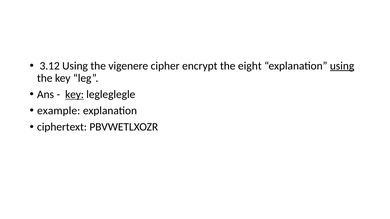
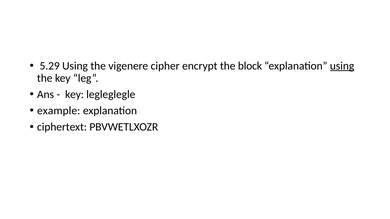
3.12: 3.12 -> 5.29
eight: eight -> block
key at (75, 95) underline: present -> none
